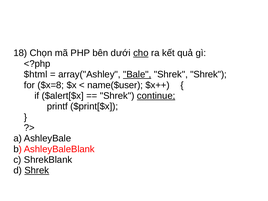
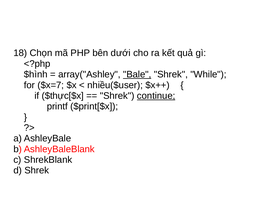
cho underline: present -> none
$html: $html -> $hình
Shrek Shrek: Shrek -> While
$x=8: $x=8 -> $x=7
name($user: name($user -> nhiều($user
$alert[$x: $alert[$x -> $thực[$x
Shrek at (37, 170) underline: present -> none
